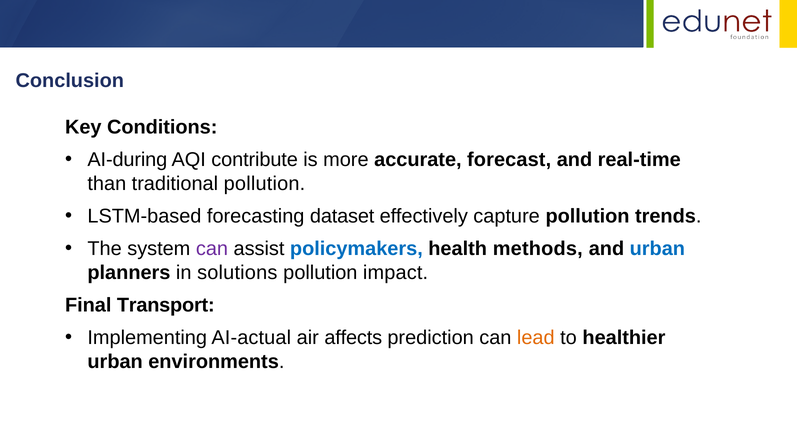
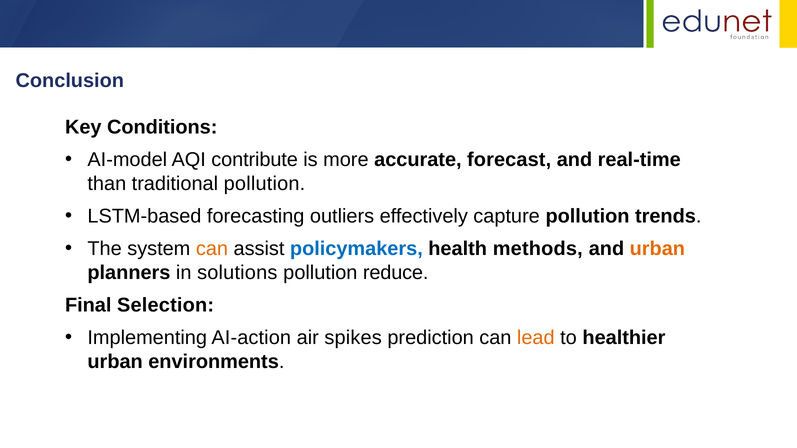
AI-during: AI-during -> AI-model
dataset: dataset -> outliers
can at (212, 249) colour: purple -> orange
urban at (657, 249) colour: blue -> orange
impact: impact -> reduce
Transport: Transport -> Selection
AI-actual: AI-actual -> AI-action
affects: affects -> spikes
